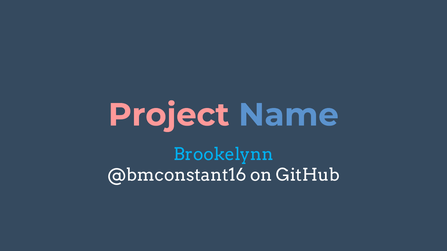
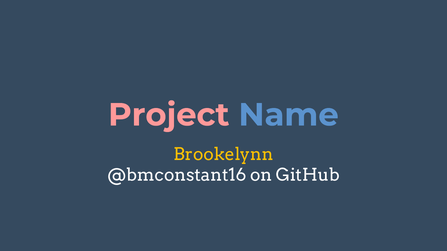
Brookelynn colour: light blue -> yellow
